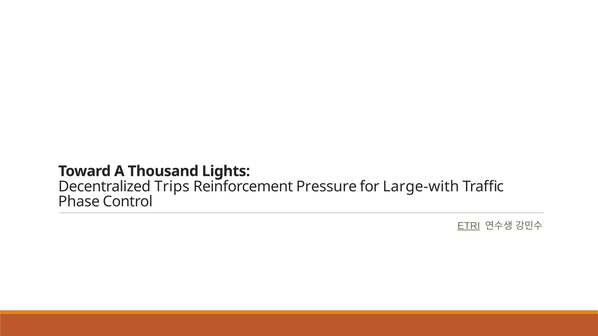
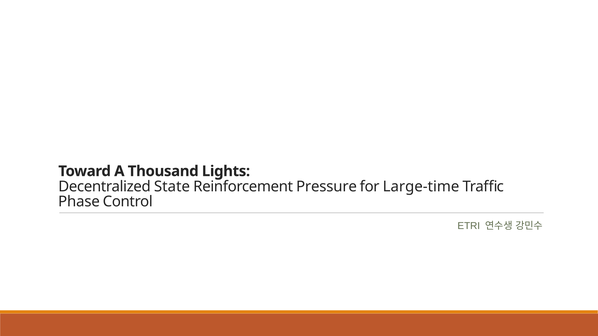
Trips: Trips -> State
Large-with: Large-with -> Large-time
ETRI underline: present -> none
